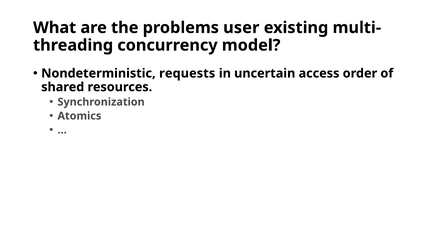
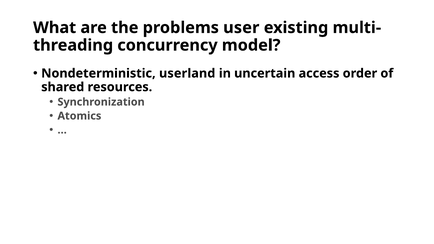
requests: requests -> userland
